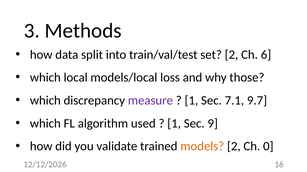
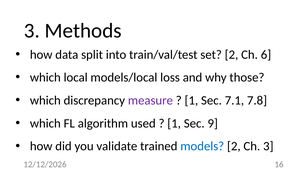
9.7: 9.7 -> 7.8
models colour: orange -> blue
Ch 0: 0 -> 3
